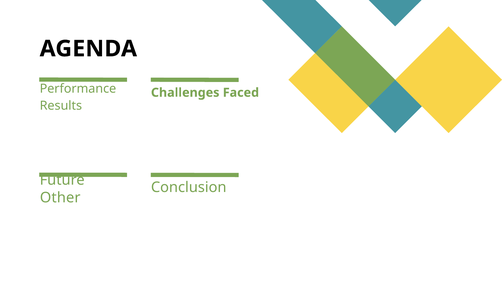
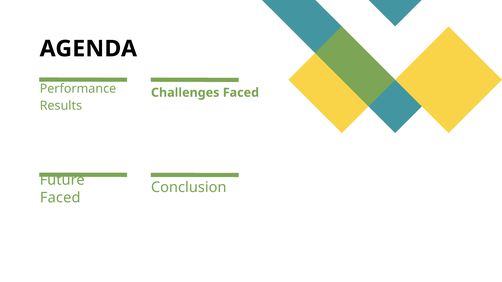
Other at (60, 198): Other -> Faced
